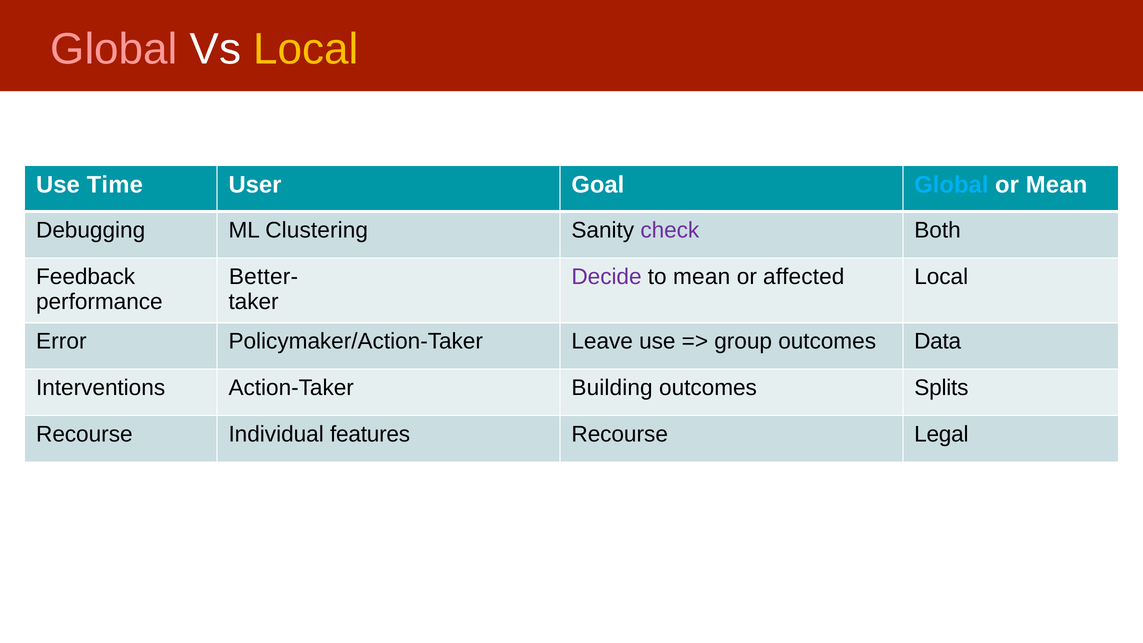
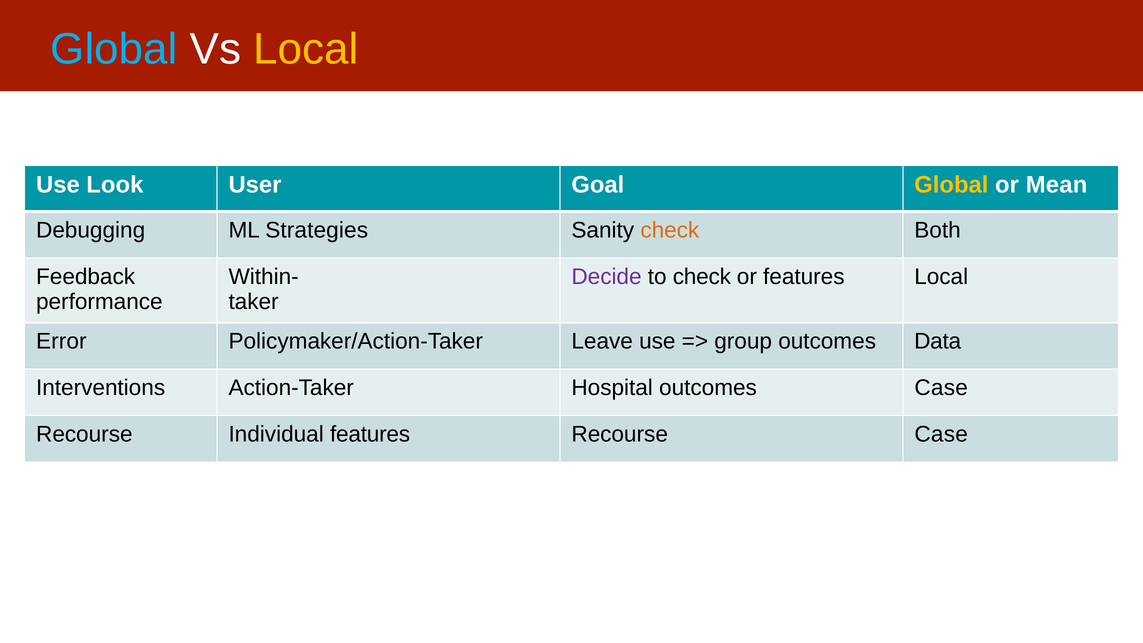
Global at (114, 49) colour: pink -> light blue
Time: Time -> Look
Global at (951, 185) colour: light blue -> yellow
Clustering: Clustering -> Strategies
check at (670, 230) colour: purple -> orange
Better-: Better- -> Within-
to mean: mean -> check
or affected: affected -> features
Building: Building -> Hospital
outcomes Splits: Splits -> Case
Recourse Legal: Legal -> Case
